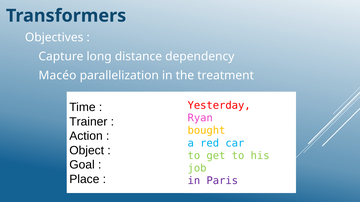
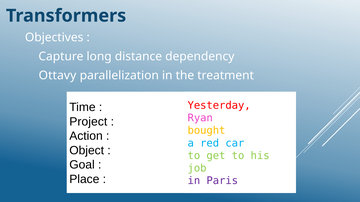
Macéo: Macéo -> Ottavy
Trainer: Trainer -> Project
